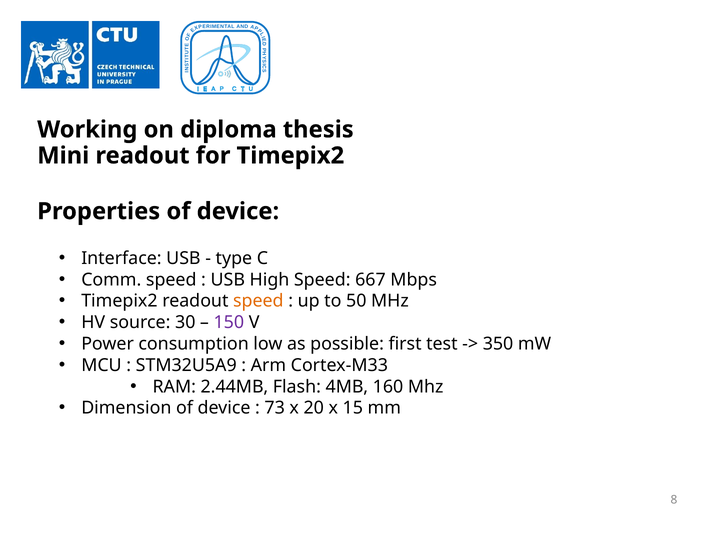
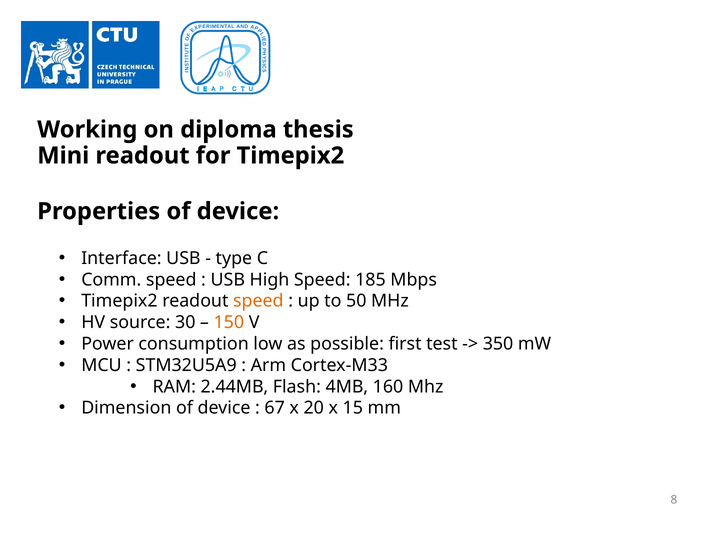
667: 667 -> 185
150 colour: purple -> orange
73: 73 -> 67
